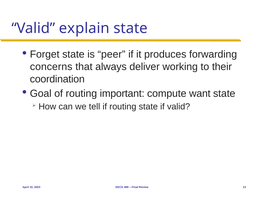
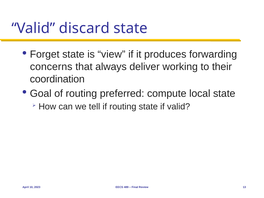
explain: explain -> discard
peer: peer -> view
important: important -> preferred
want: want -> local
